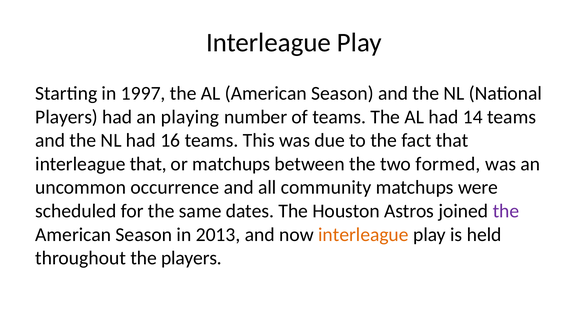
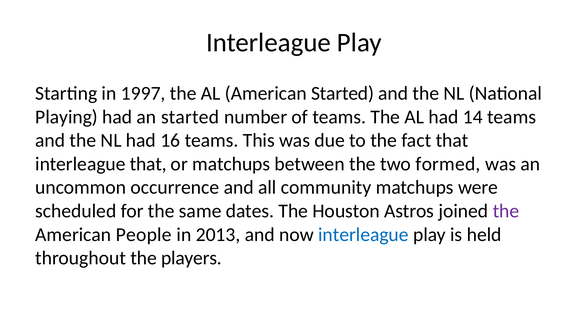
AL American Season: Season -> Started
Players at (67, 117): Players -> Playing
an playing: playing -> started
Season at (144, 234): Season -> People
interleague at (363, 234) colour: orange -> blue
